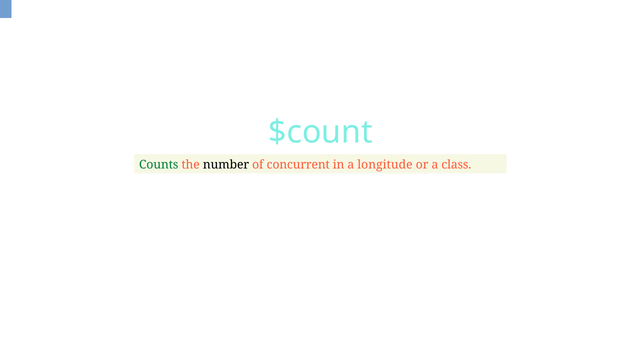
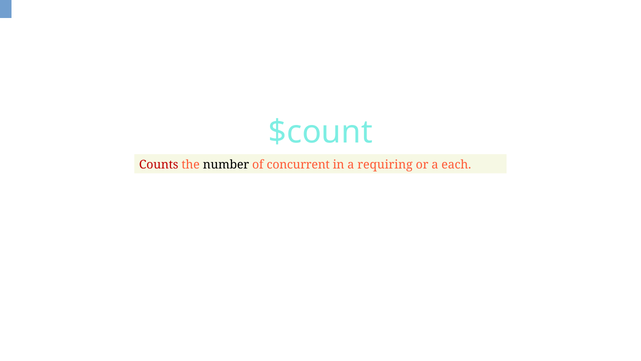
Counts colour: green -> red
longitude: longitude -> requiring
class: class -> each
